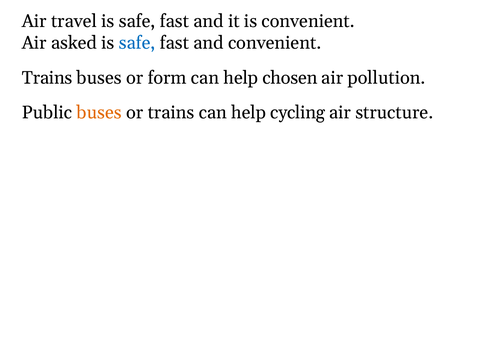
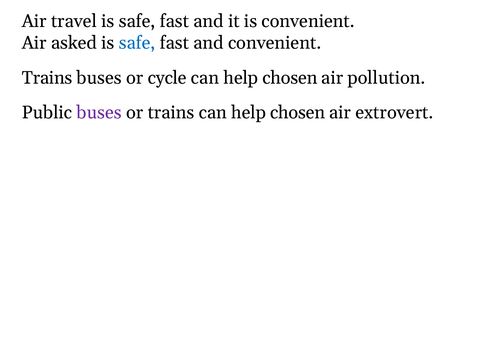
form: form -> cycle
buses at (99, 113) colour: orange -> purple
trains can help cycling: cycling -> chosen
structure: structure -> extrovert
